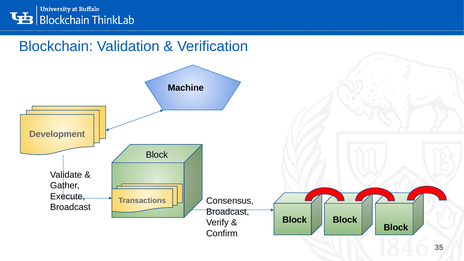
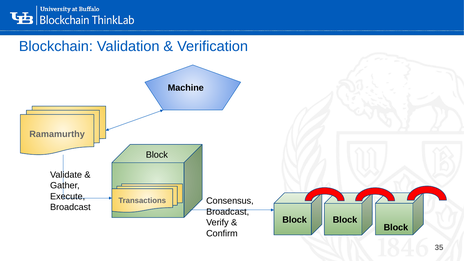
Development: Development -> Ramamurthy
